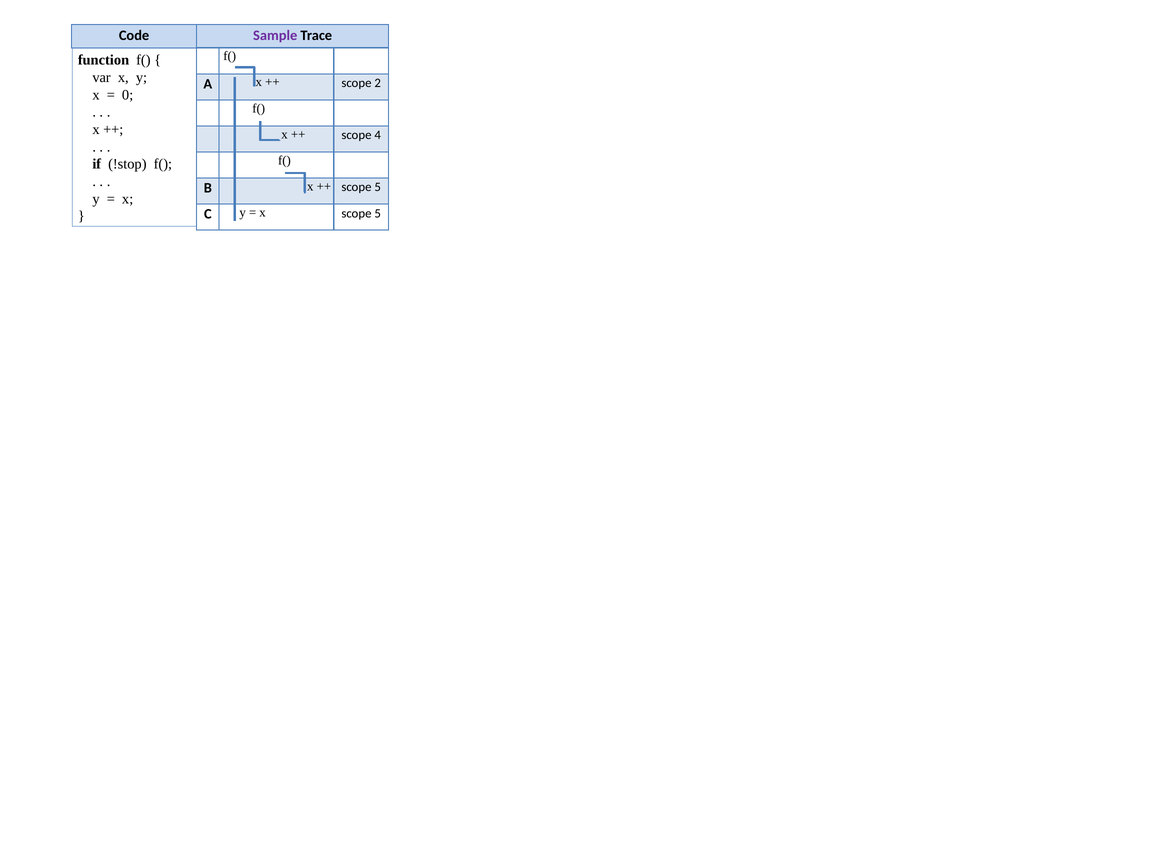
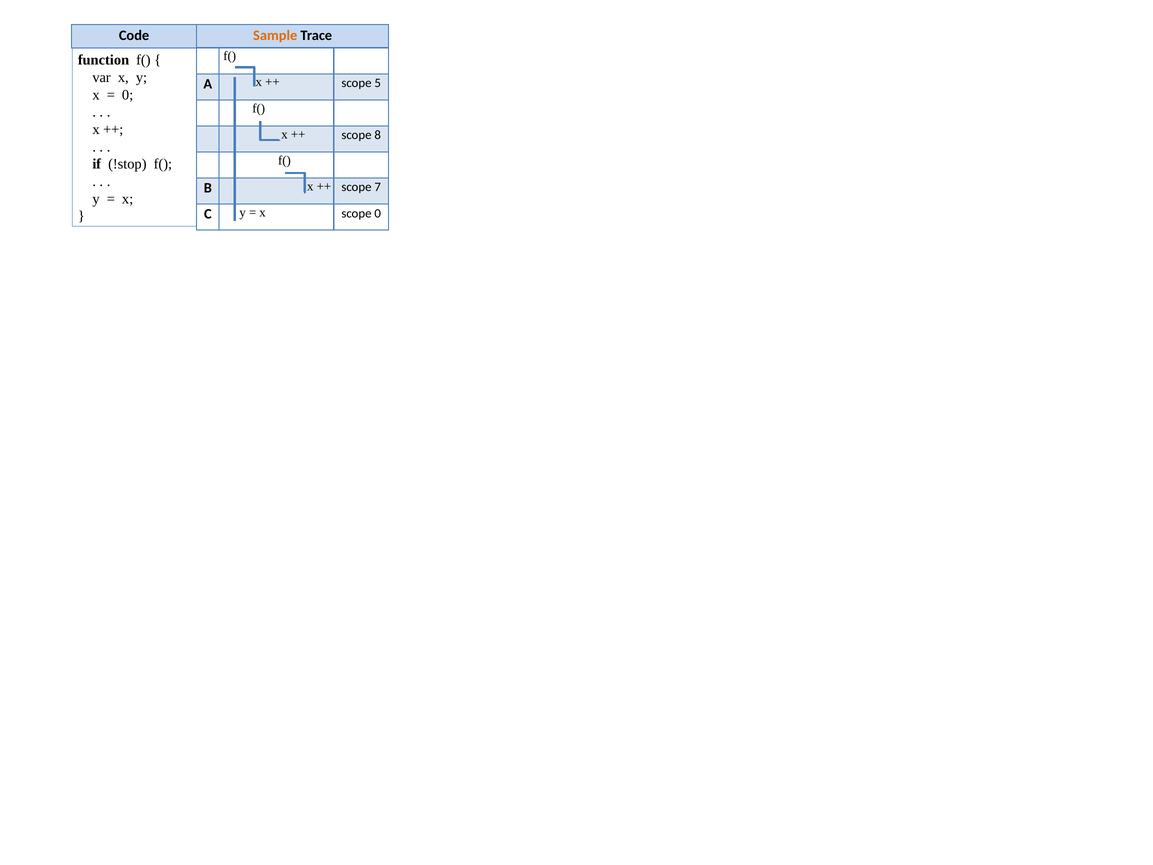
Sample colour: purple -> orange
2: 2 -> 5
4: 4 -> 8
5 at (378, 187): 5 -> 7
x scope 5: 5 -> 0
